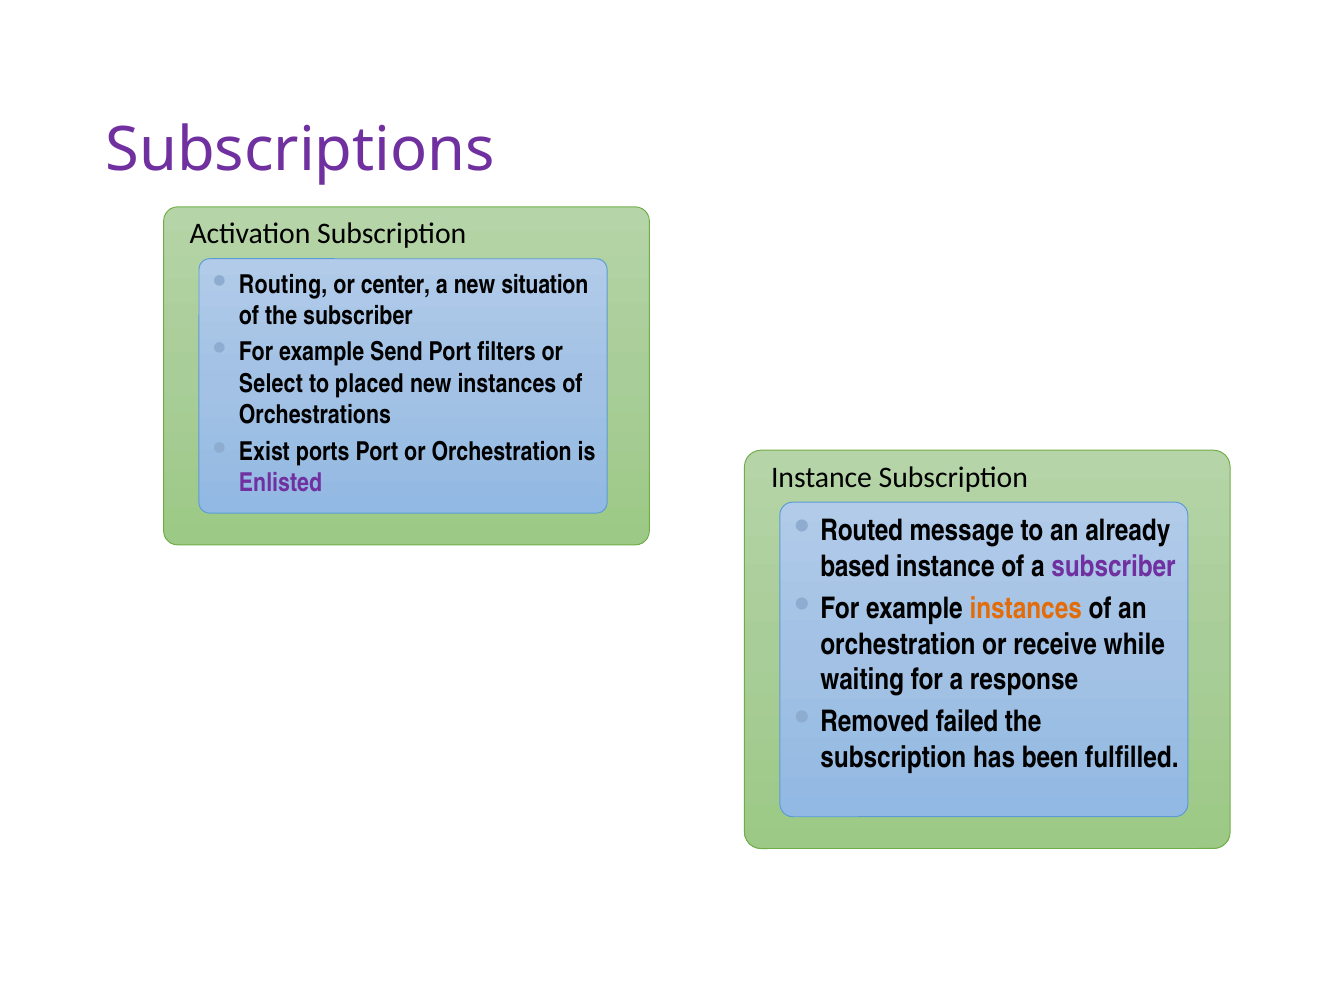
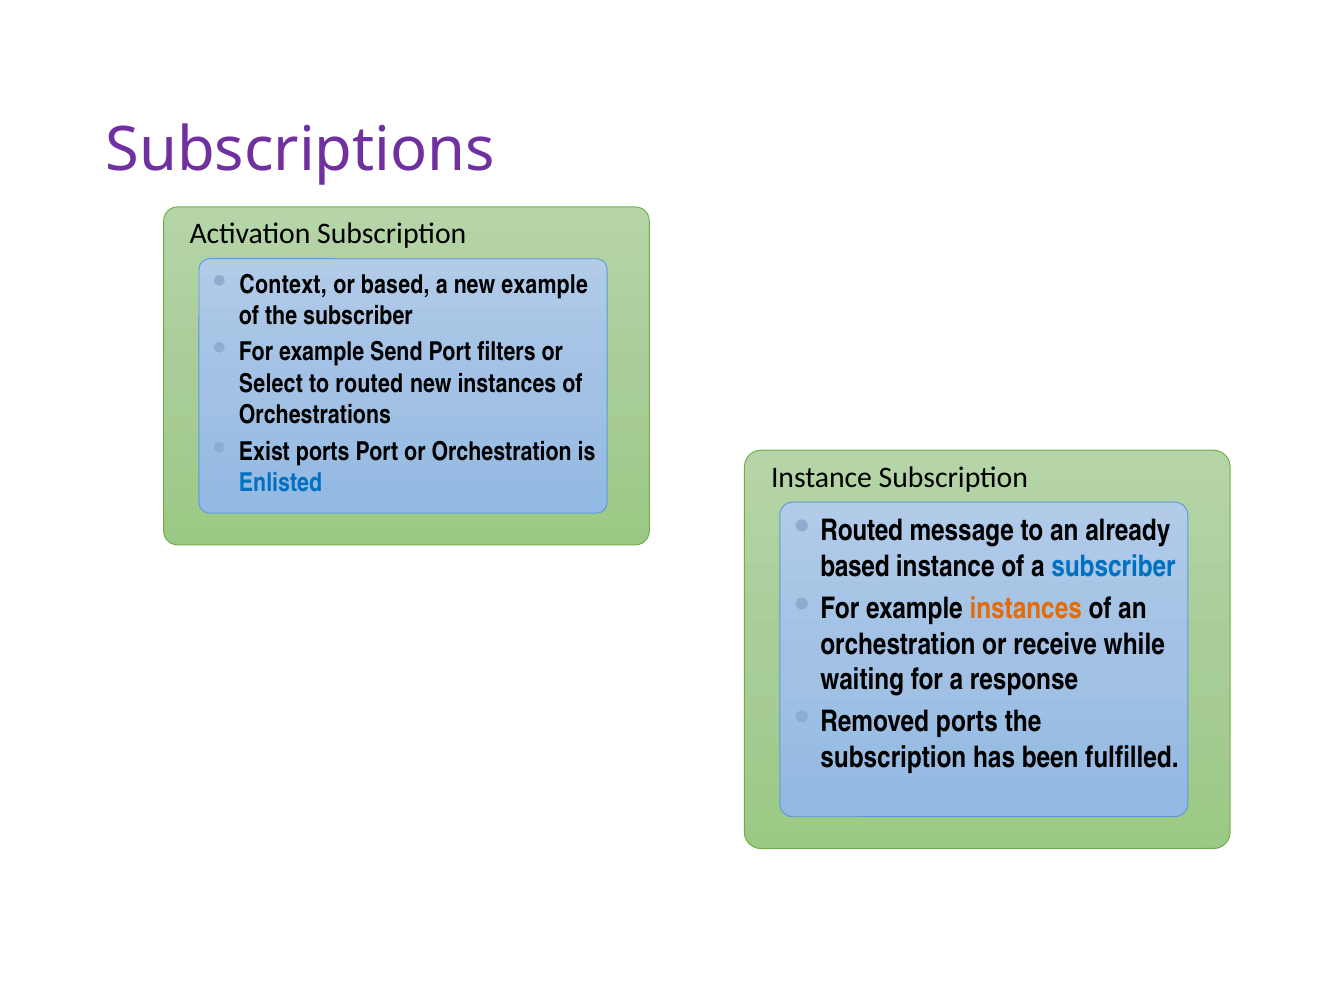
Routing: Routing -> Context
or center: center -> based
new situation: situation -> example
to placed: placed -> routed
Enlisted colour: purple -> blue
subscriber at (1114, 567) colour: purple -> blue
Removed failed: failed -> ports
